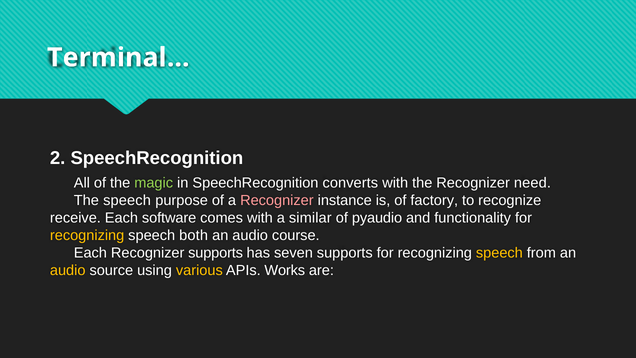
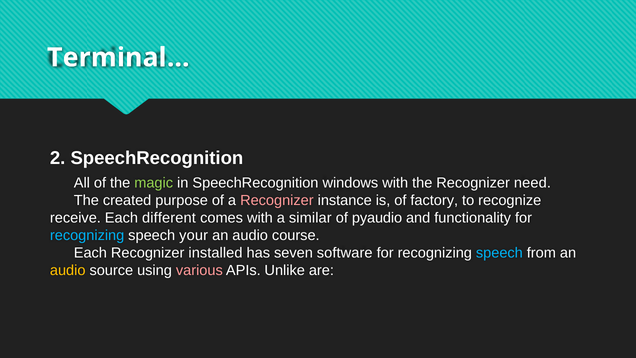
converts: converts -> windows
The speech: speech -> created
software: software -> different
recognizing at (87, 235) colour: yellow -> light blue
both: both -> your
Recognizer supports: supports -> installed
seven supports: supports -> software
speech at (499, 253) colour: yellow -> light blue
various colour: yellow -> pink
Works: Works -> Unlike
